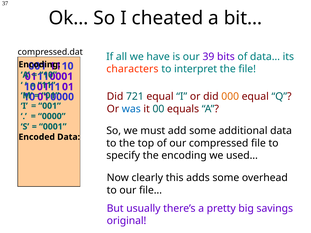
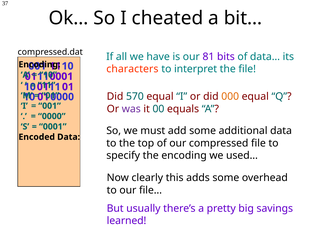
39: 39 -> 81
721: 721 -> 570
was colour: blue -> purple
original: original -> learned
